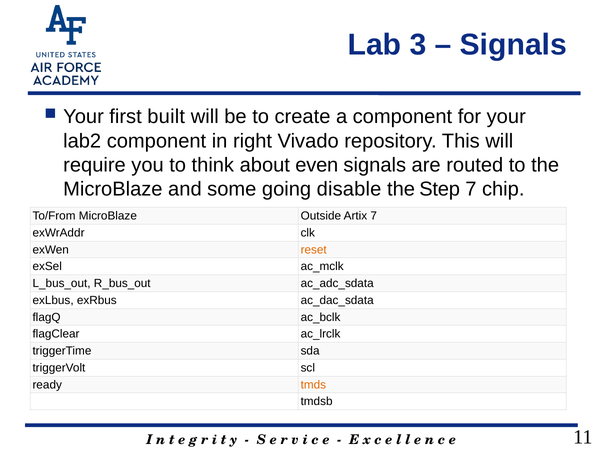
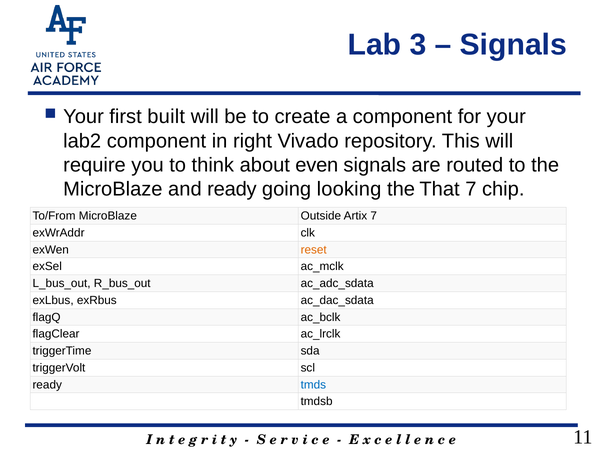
and some: some -> ready
disable: disable -> looking
Step: Step -> That
tmds colour: orange -> blue
